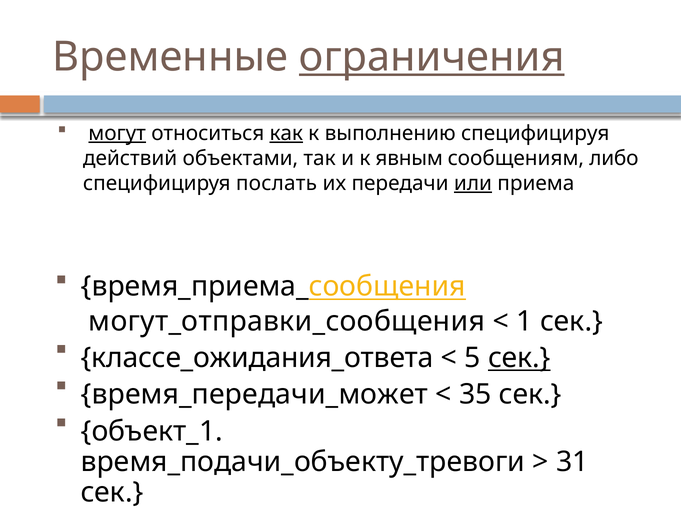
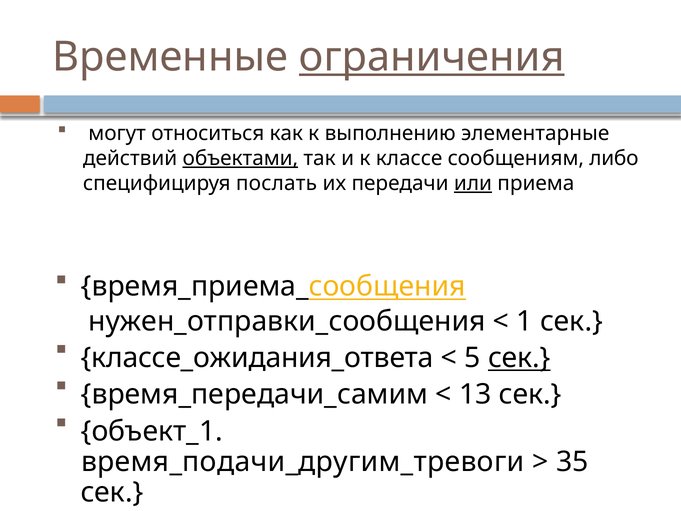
могут underline: present -> none
как underline: present -> none
выполнению специфицируя: специфицируя -> элементарные
объектами underline: none -> present
явным: явным -> классе
могут_отправки_сообщения: могут_отправки_сообщения -> нужен_отправки_сообщения
время_передачи_может: время_передачи_может -> время_передачи_самим
35: 35 -> 13
время_подачи_объекту_тревоги: время_подачи_объекту_тревоги -> время_подачи_другим_тревоги
31: 31 -> 35
